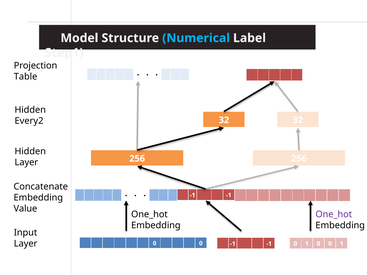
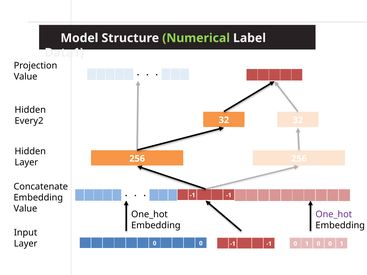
Numerical colour: light blue -> light green
Step1: Step1 -> Data1
Table at (26, 77): Table -> Value
